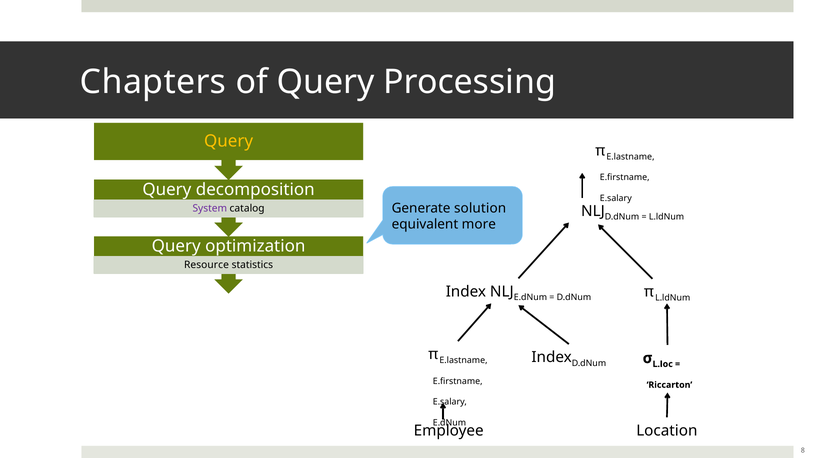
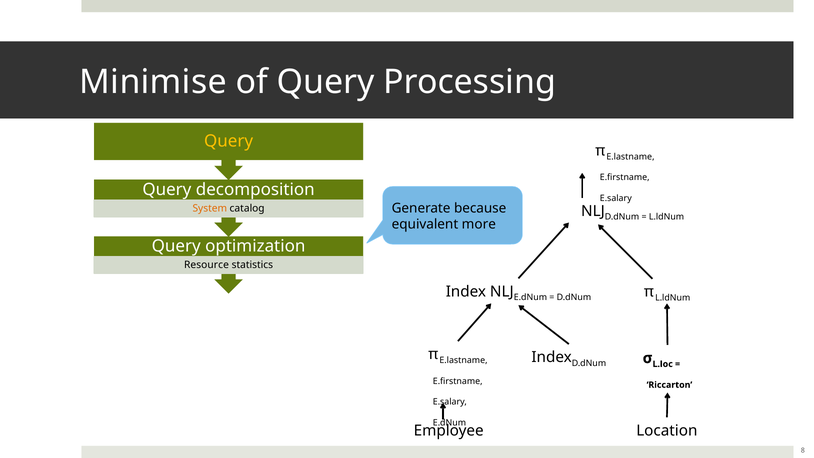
Chapters: Chapters -> Minimise
solution: solution -> because
System colour: purple -> orange
